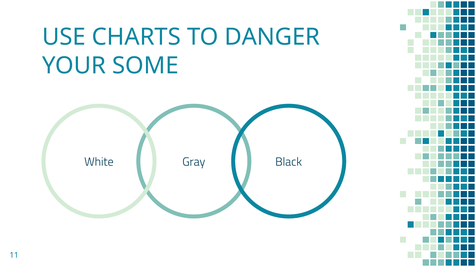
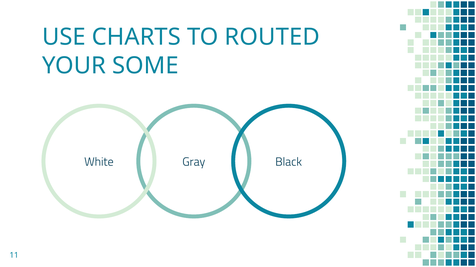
DANGER: DANGER -> ROUTED
